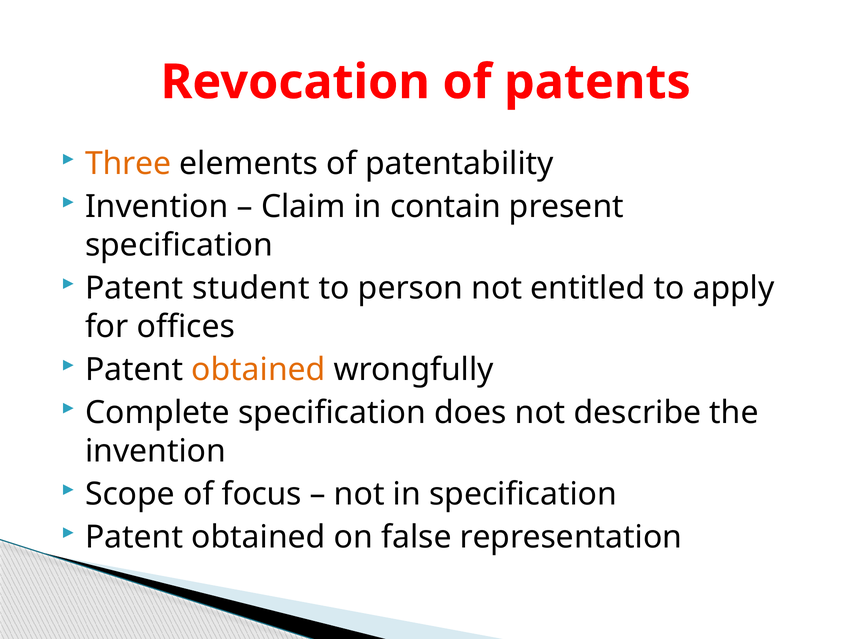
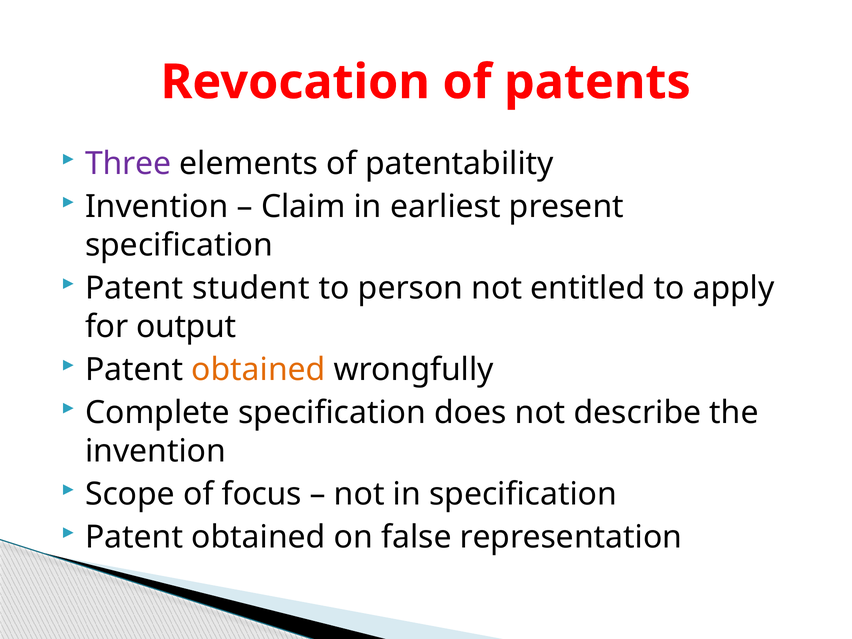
Three colour: orange -> purple
contain: contain -> earliest
offices: offices -> output
